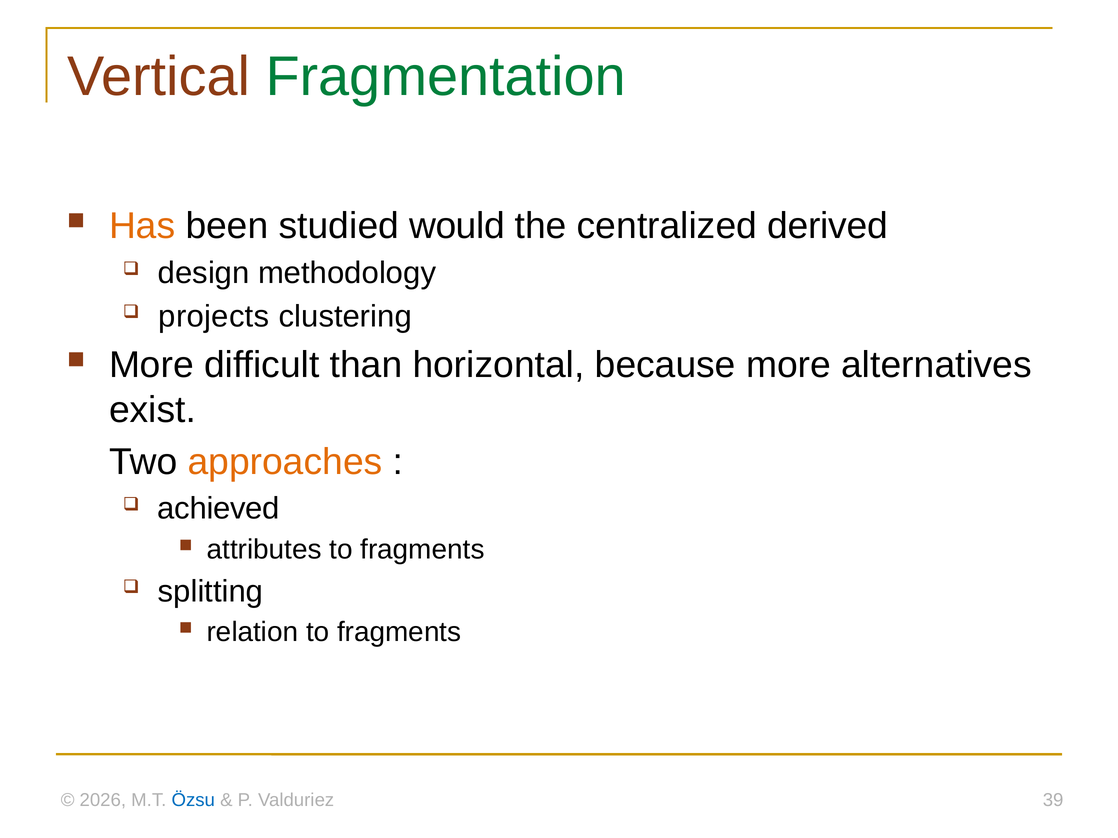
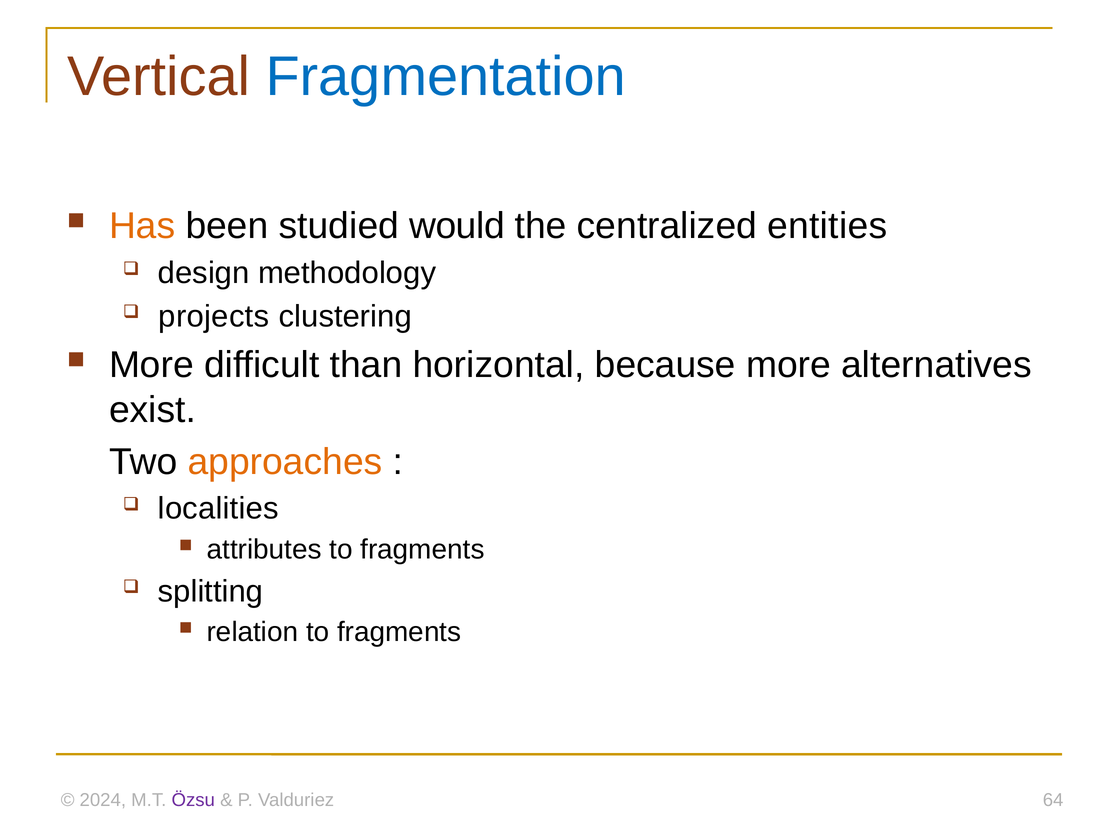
Fragmentation colour: green -> blue
derived: derived -> entities
achieved: achieved -> localities
2026: 2026 -> 2024
Özsu colour: blue -> purple
39: 39 -> 64
